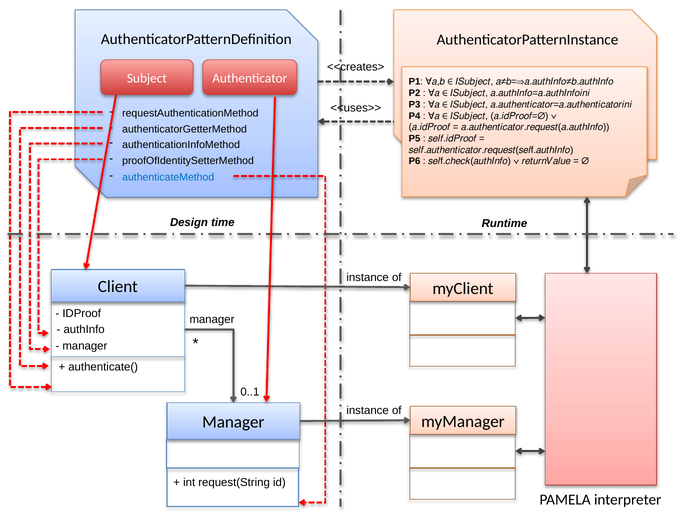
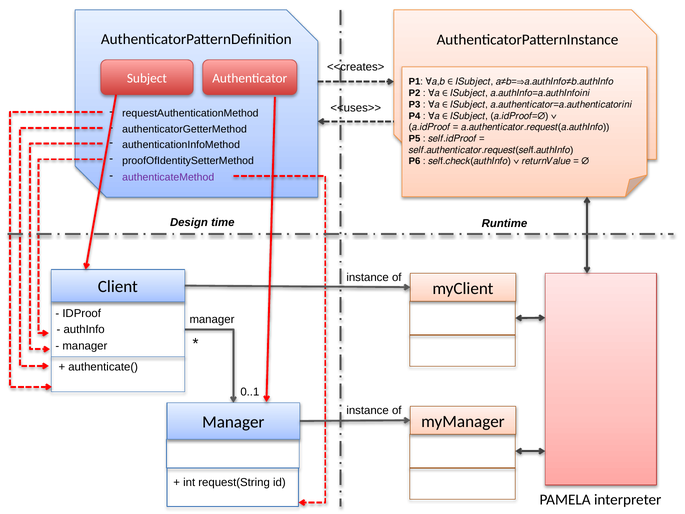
authenticateMethod colour: blue -> purple
